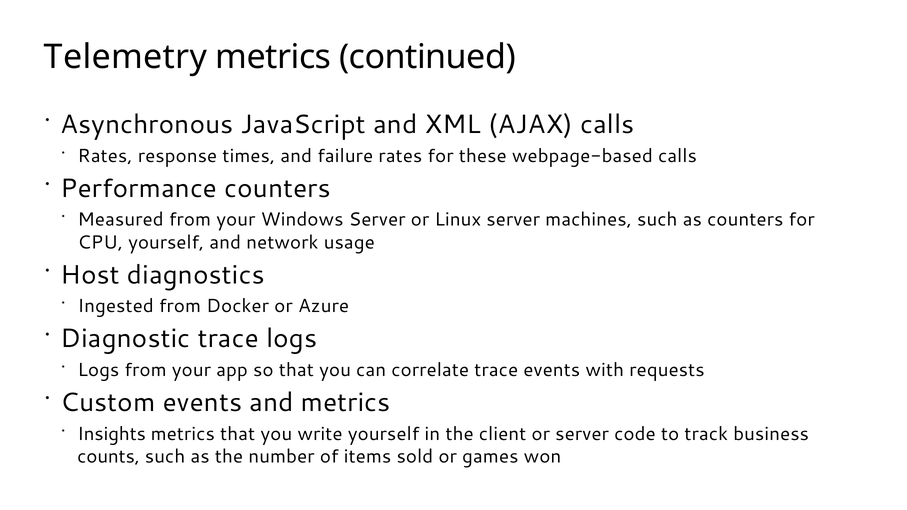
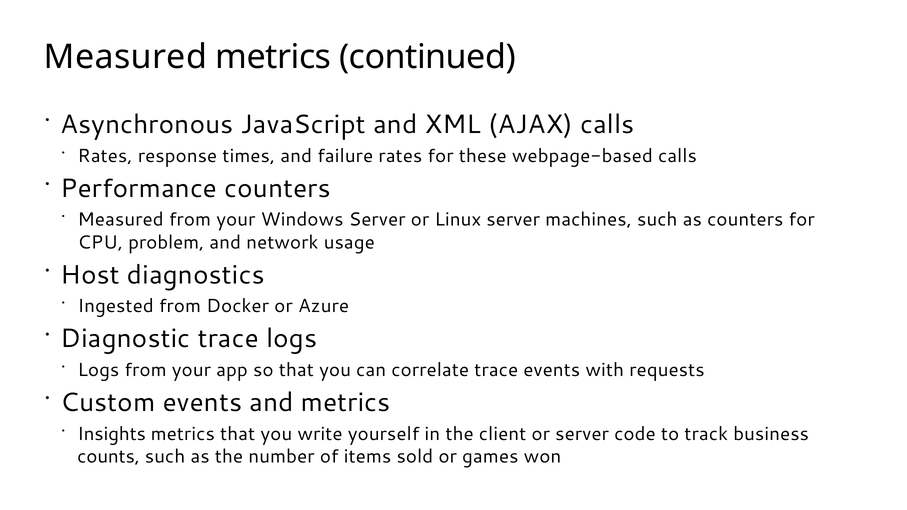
Telemetry at (125, 57): Telemetry -> Measured
CPU yourself: yourself -> problem
